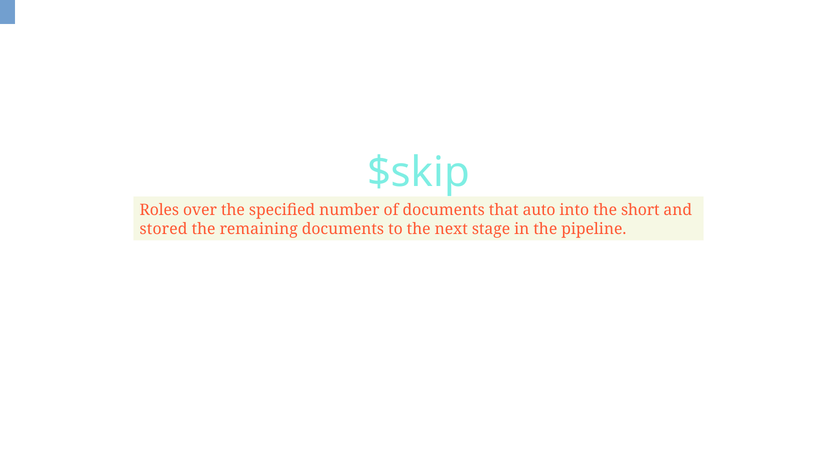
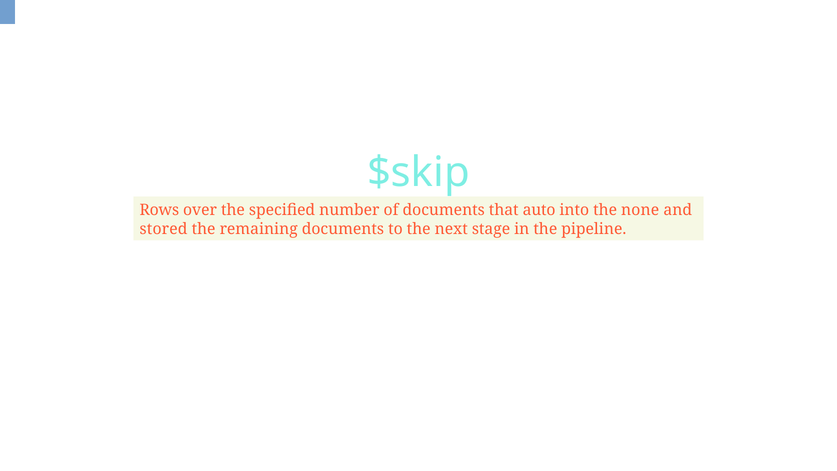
Roles: Roles -> Rows
short: short -> none
